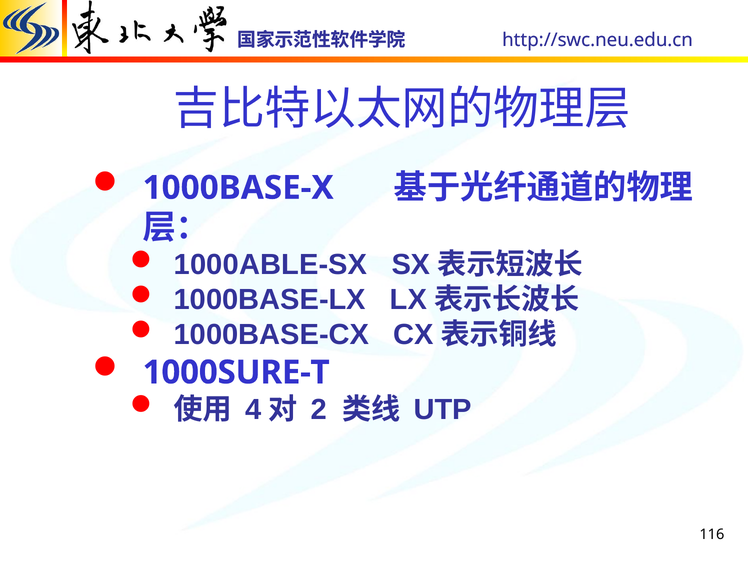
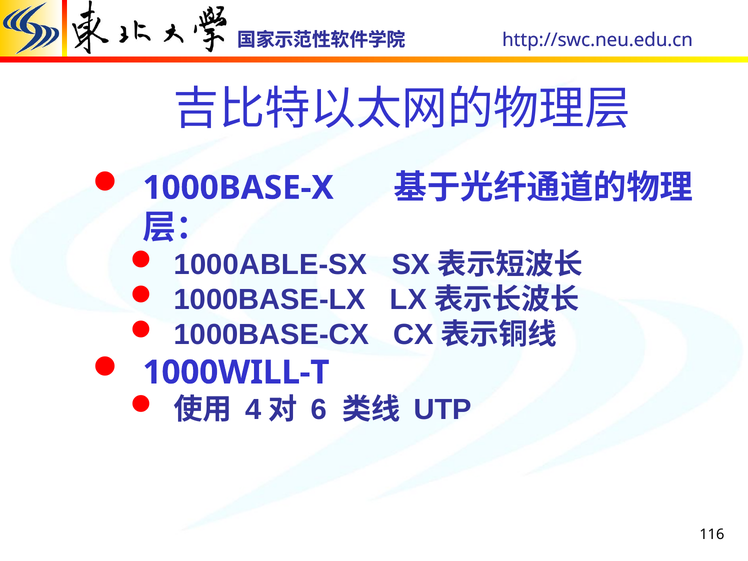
1000SURE-T: 1000SURE-T -> 1000WILL-T
2: 2 -> 6
